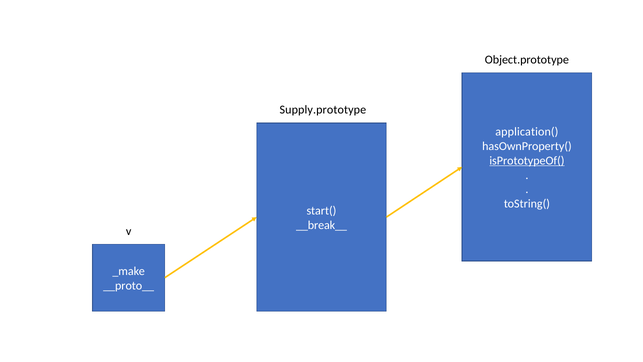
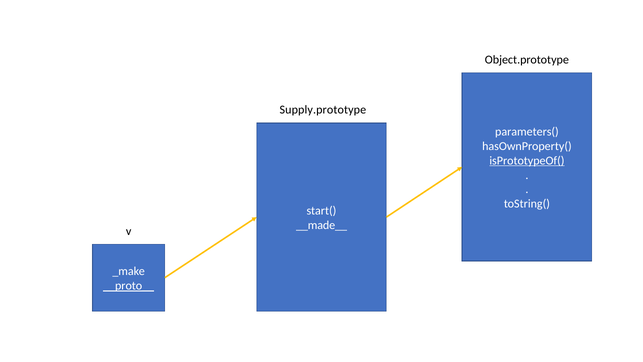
application(: application( -> parameters(
__break__: __break__ -> __made__
__proto__ underline: none -> present
